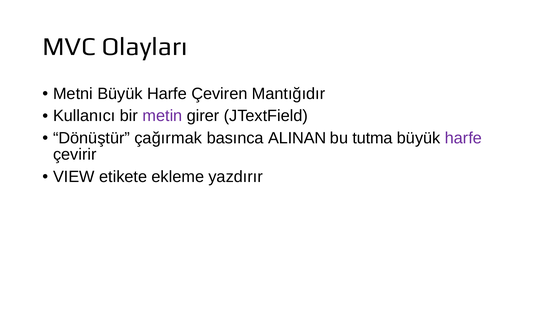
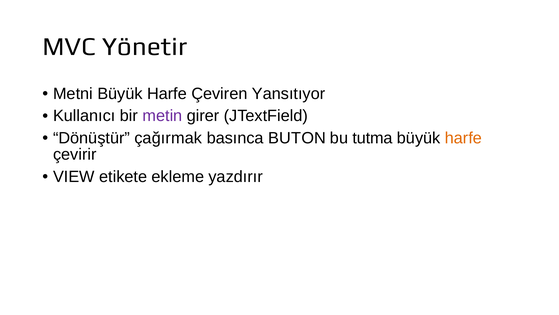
Olayları: Olayları -> Yönetir
Mantığıdır: Mantığıdır -> Yansıtıyor
ALINAN: ALINAN -> BUTON
harfe at (463, 138) colour: purple -> orange
